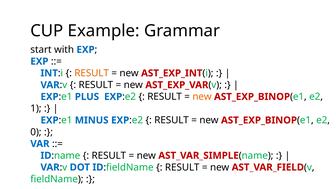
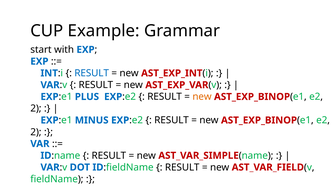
RESULT at (92, 73) colour: orange -> blue
1 at (36, 108): 1 -> 2
0 at (36, 132): 0 -> 2
